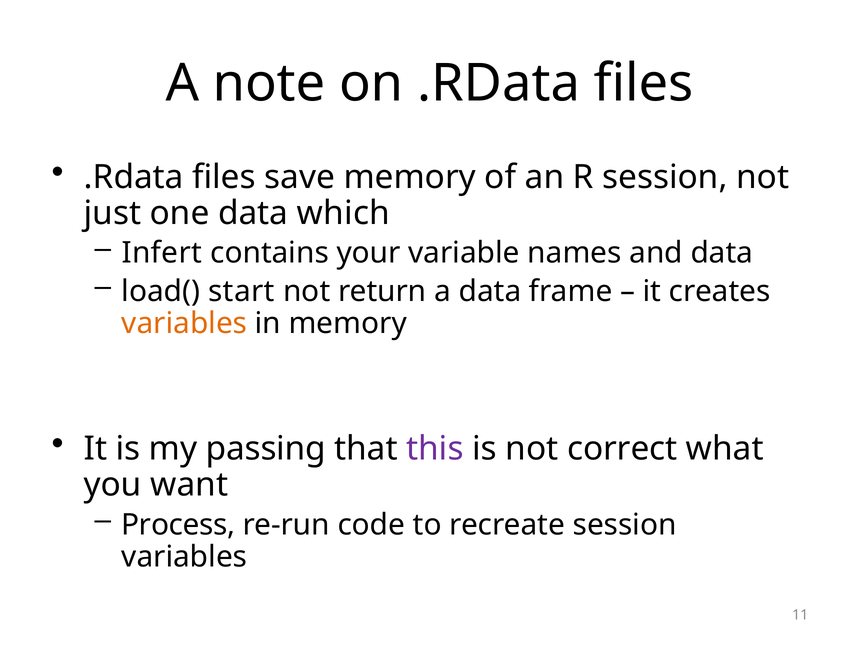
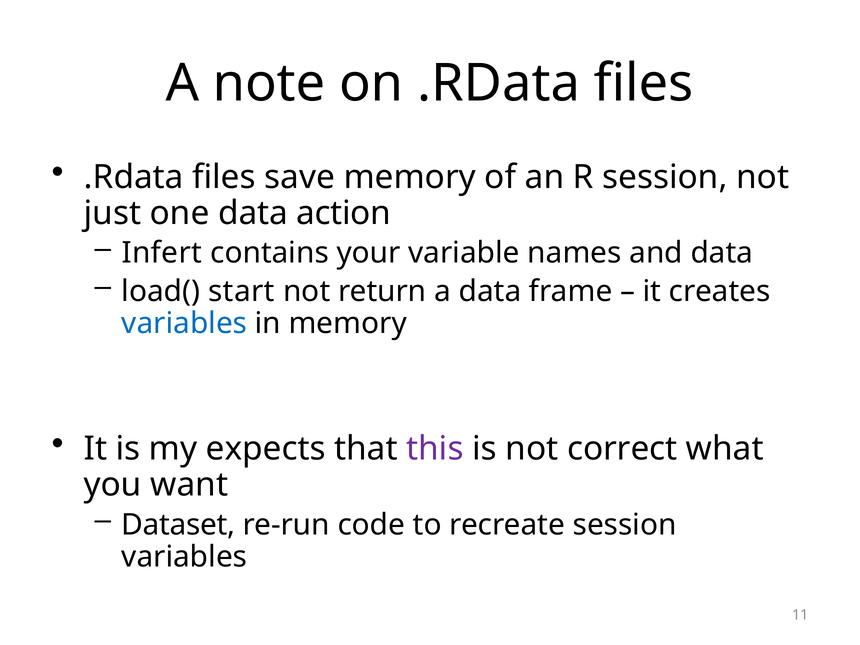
which: which -> action
variables at (184, 324) colour: orange -> blue
passing: passing -> expects
Process: Process -> Dataset
